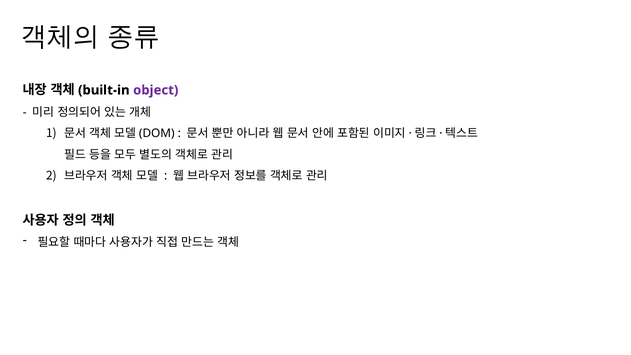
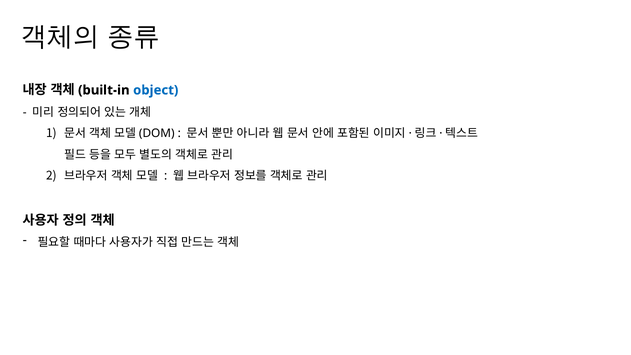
object colour: purple -> blue
